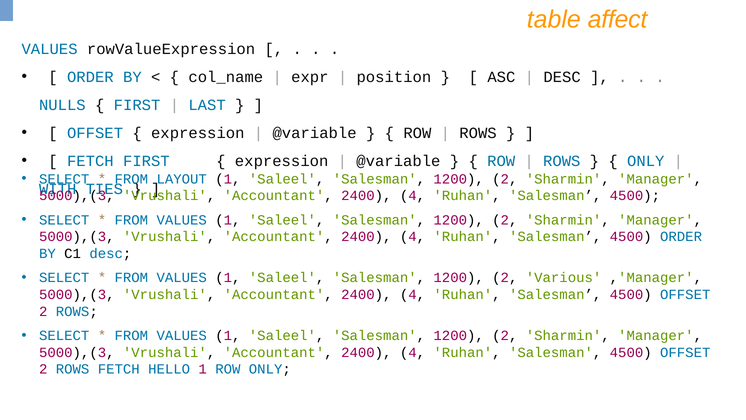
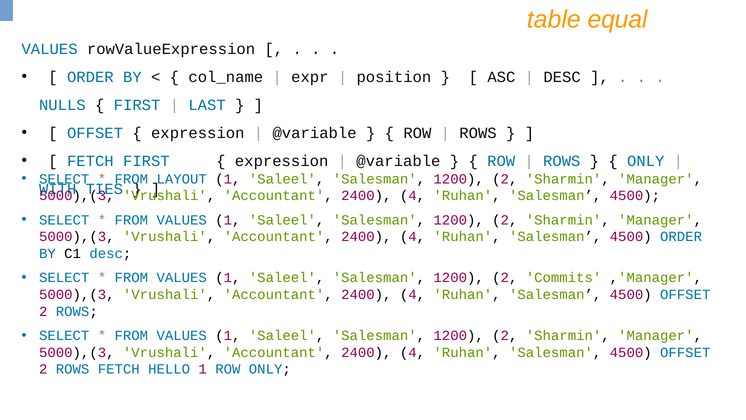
affect: affect -> equal
Various: Various -> Commits
